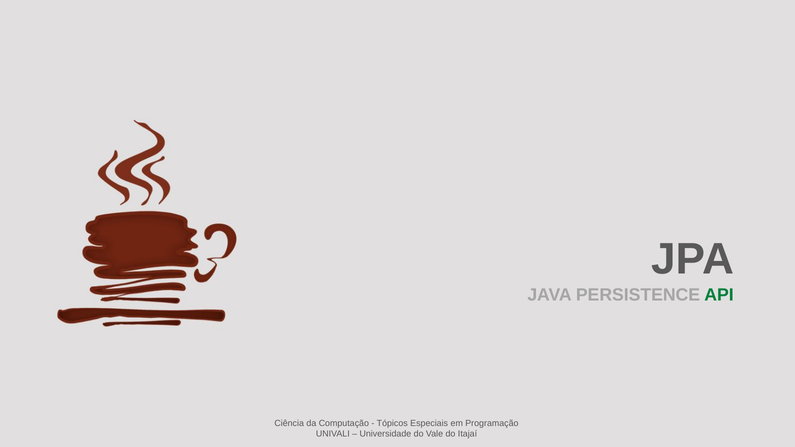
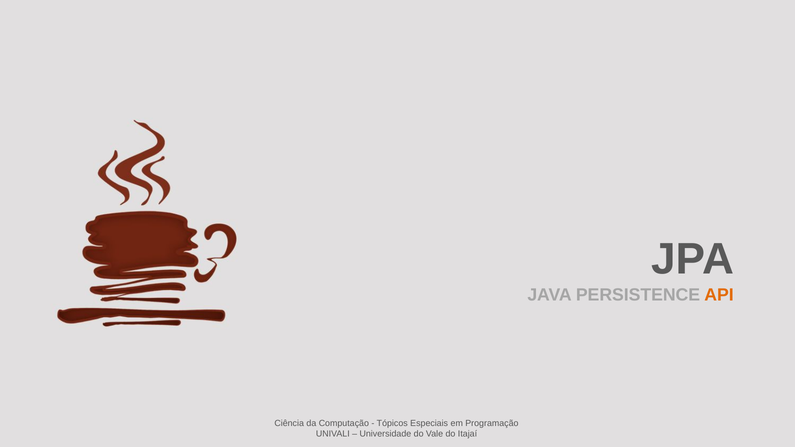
API colour: green -> orange
